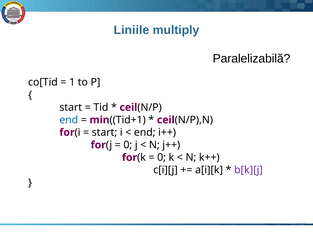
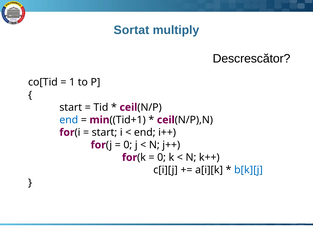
Liniile: Liniile -> Sortat
Paralelizabilă: Paralelizabilă -> Descrescător
b[k][j colour: purple -> blue
